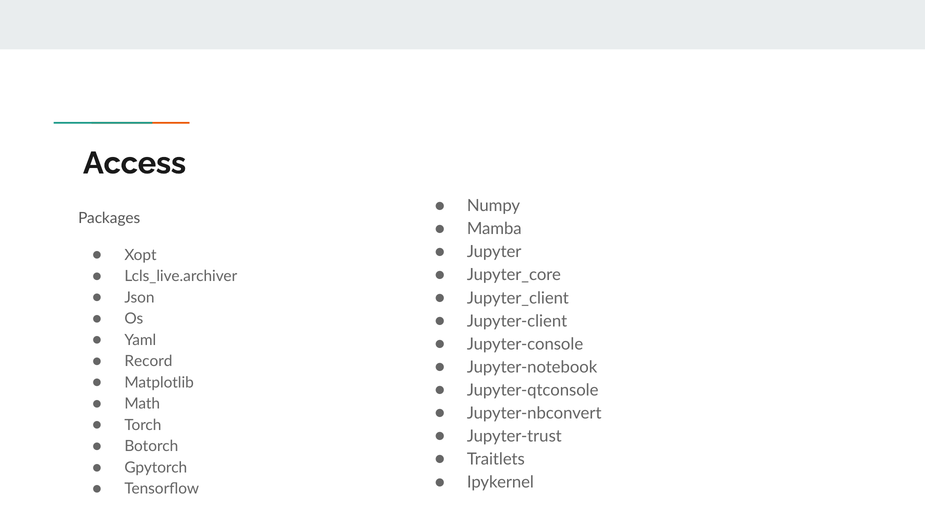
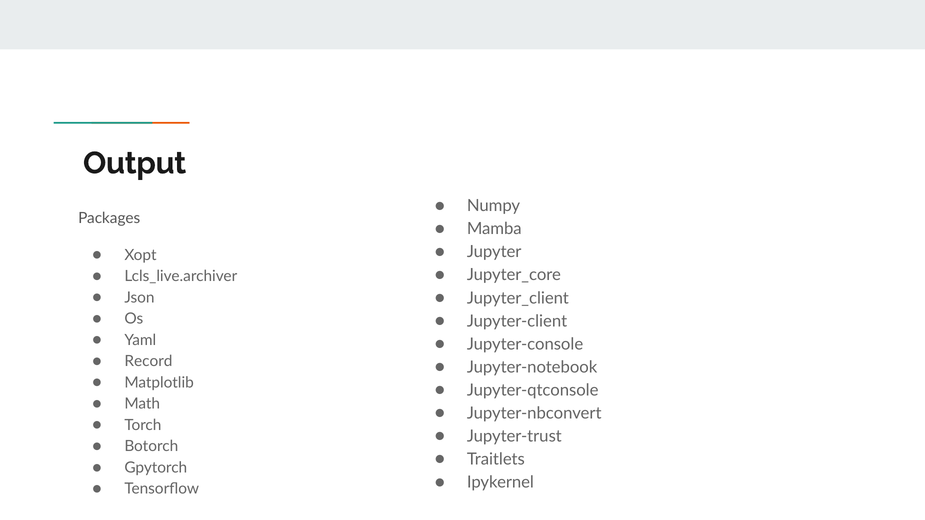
Access: Access -> Output
